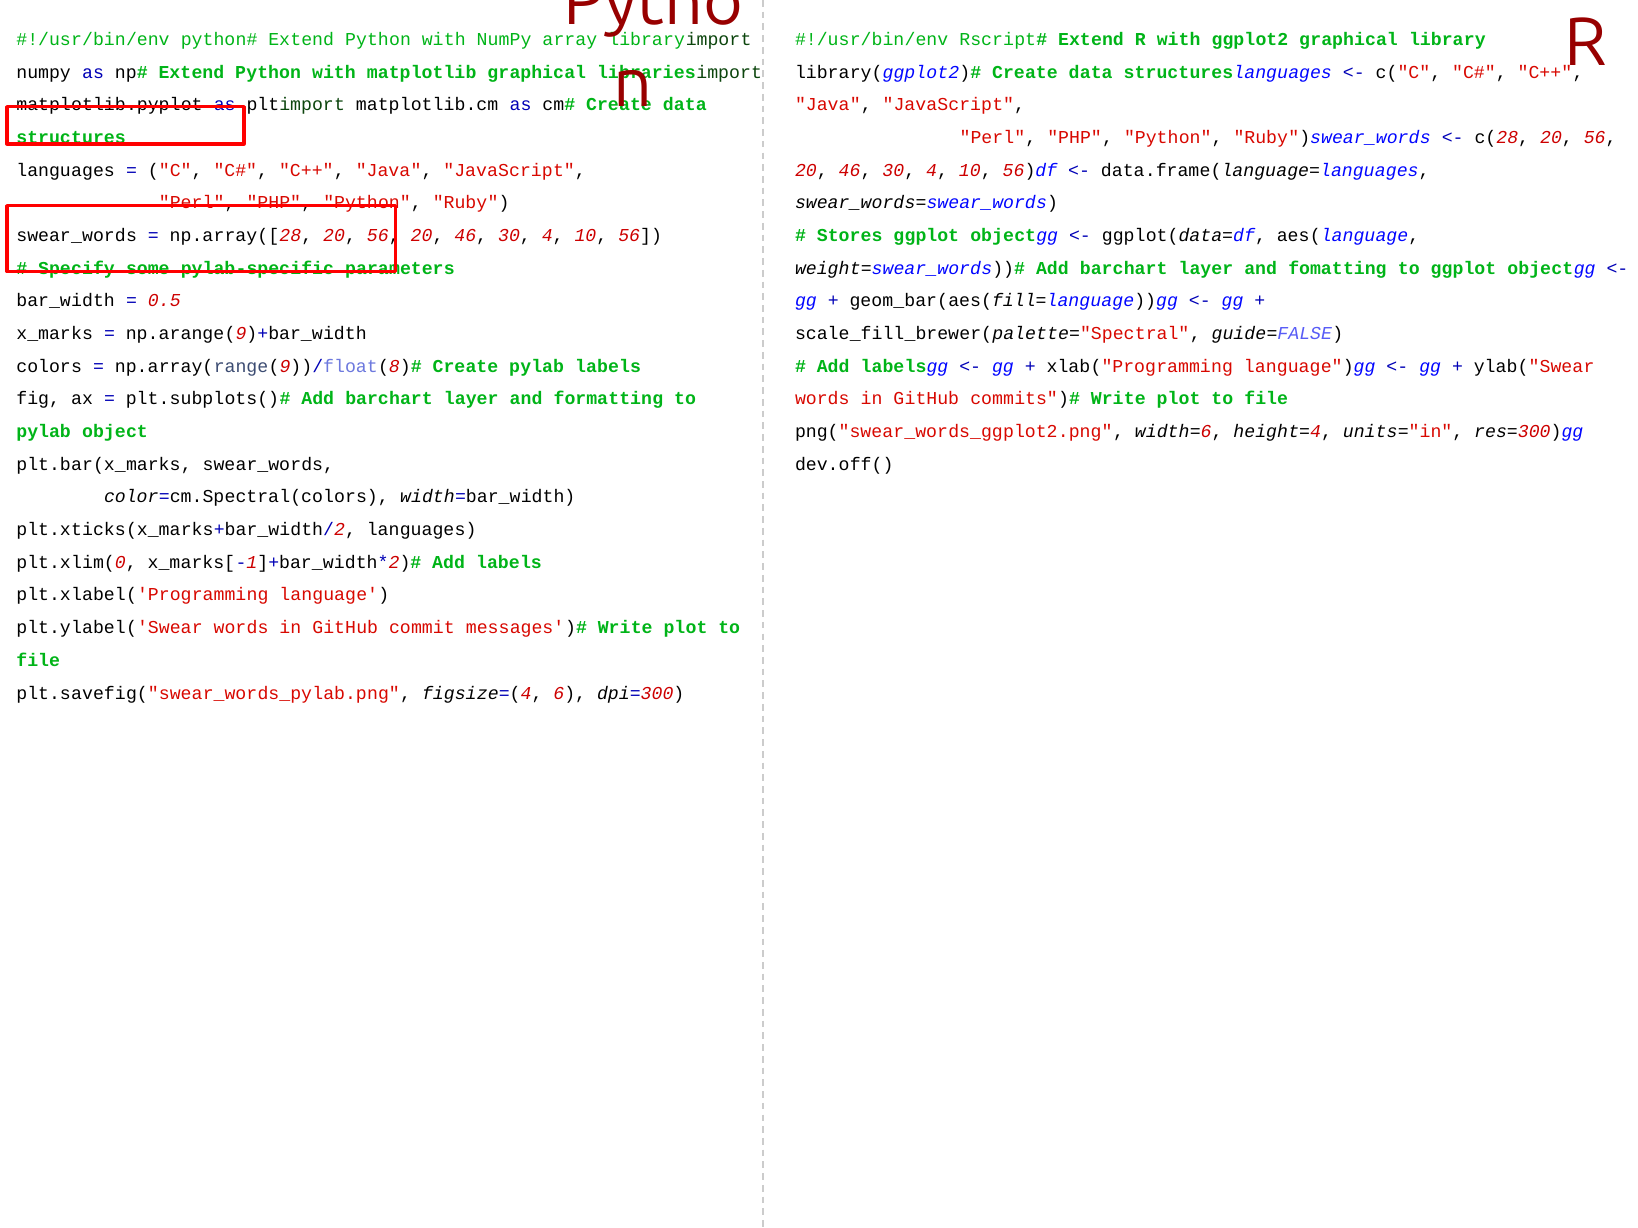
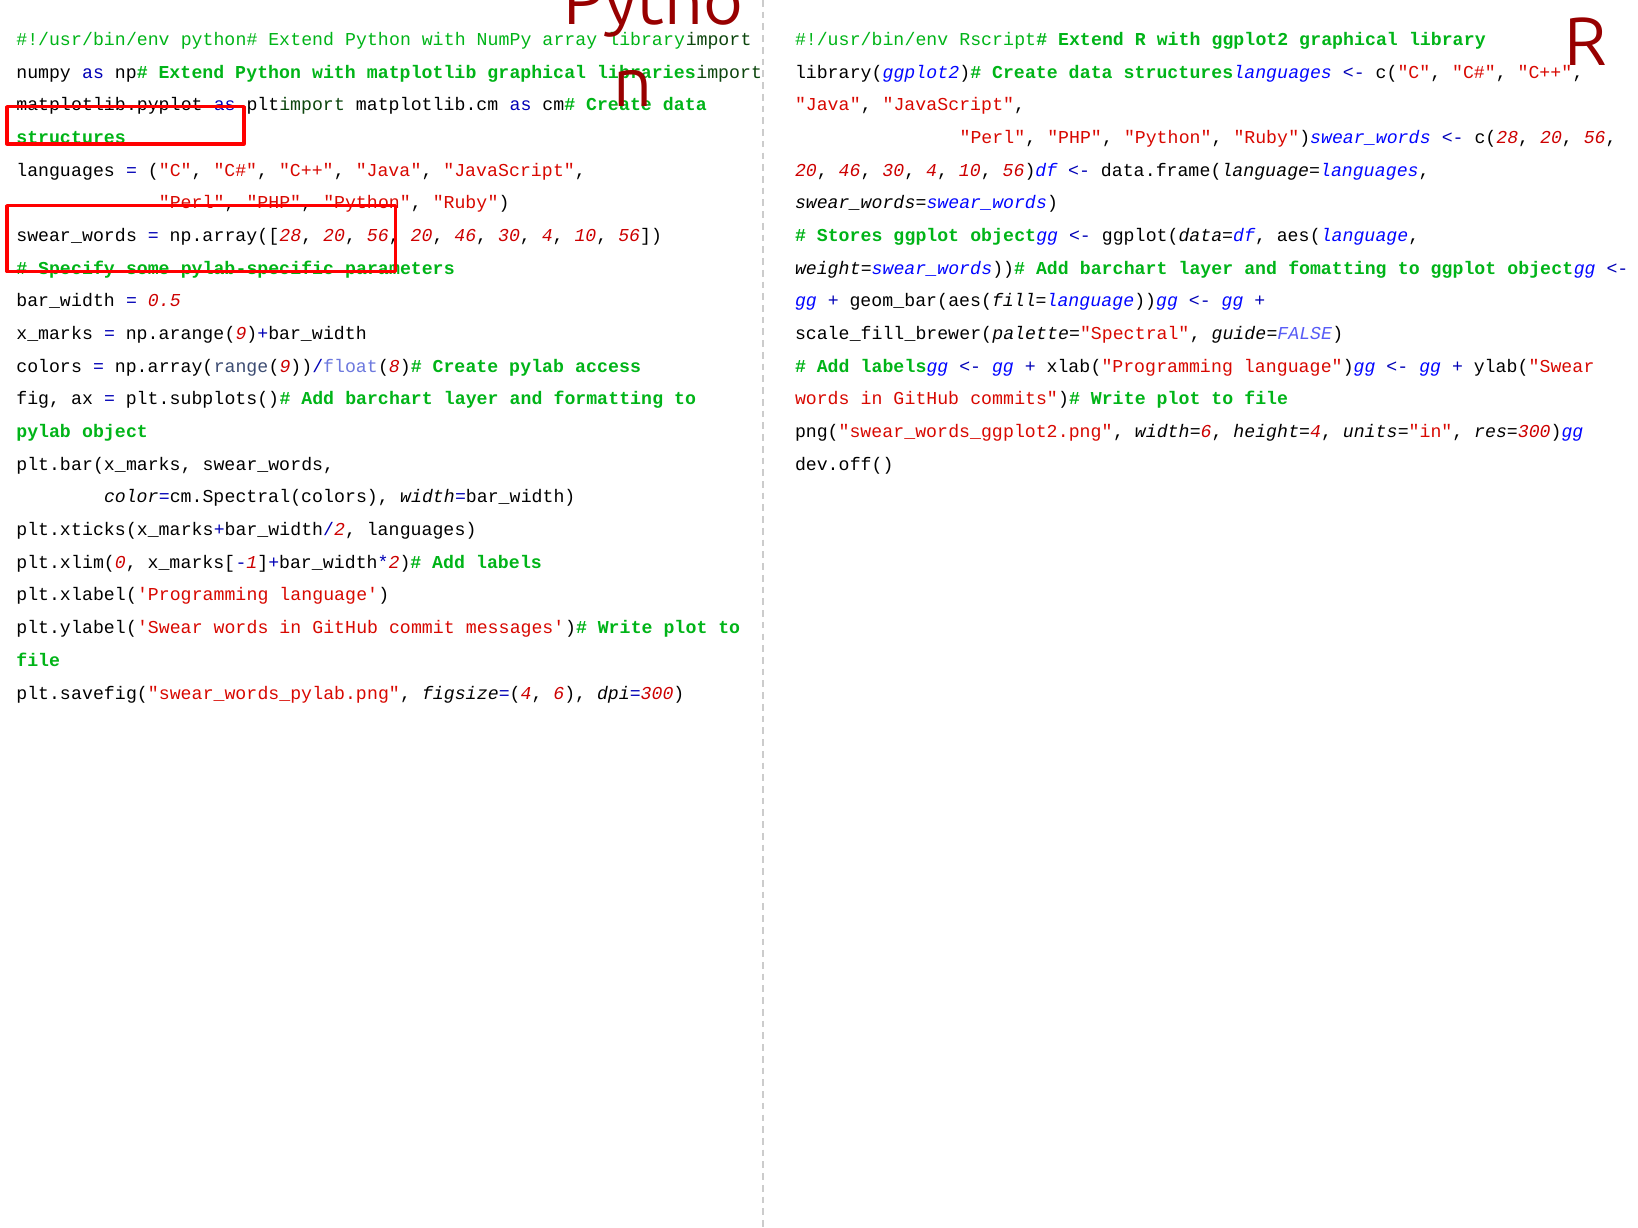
pylab labels: labels -> access
